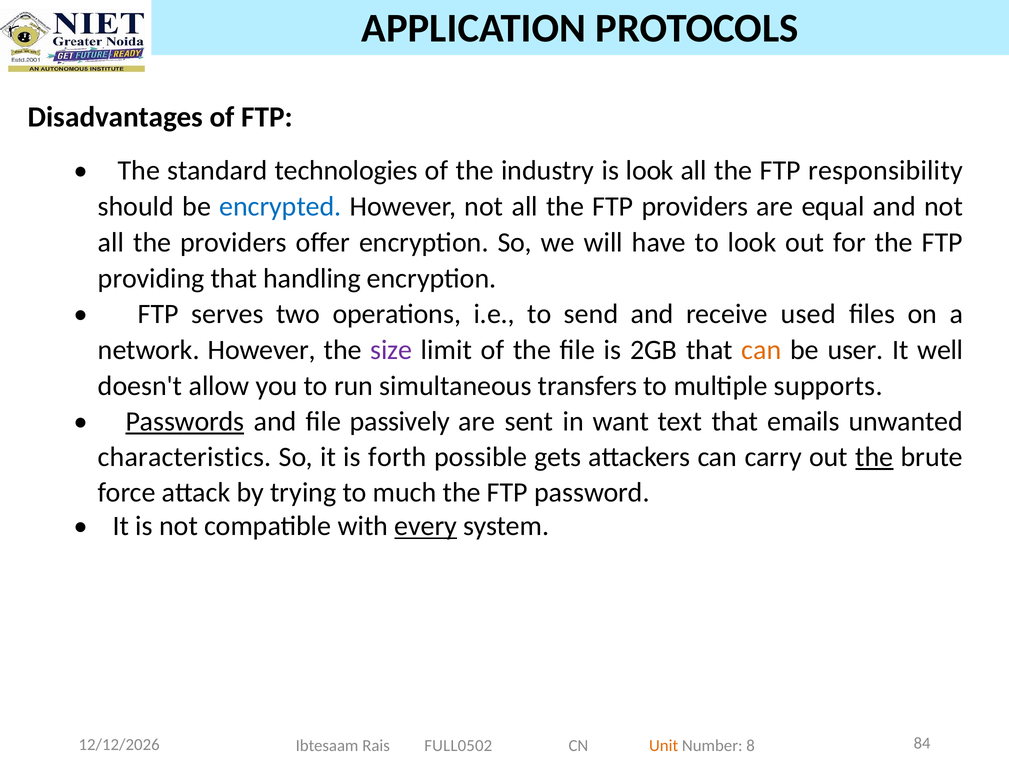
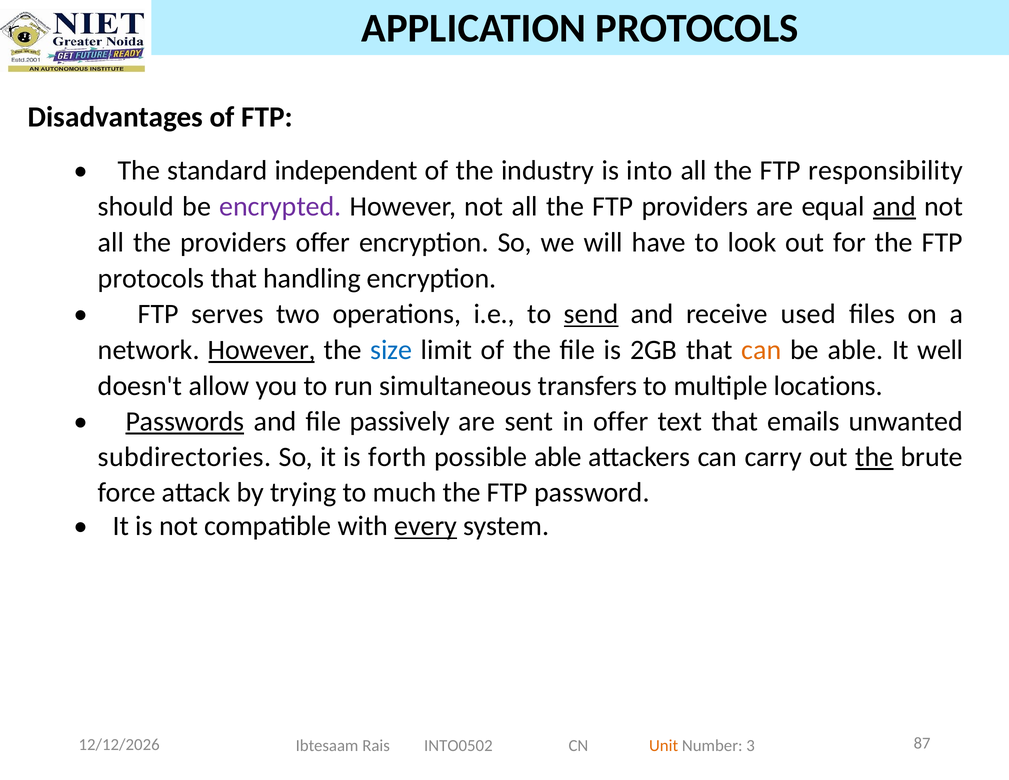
technologies: technologies -> independent
is look: look -> into
encrypted colour: blue -> purple
and at (894, 206) underline: none -> present
providing at (151, 278): providing -> protocols
send underline: none -> present
However at (262, 350) underline: none -> present
size colour: purple -> blue
be user: user -> able
supports: supports -> locations
in want: want -> offer
characteristics: characteristics -> subdirectories
possible gets: gets -> able
84: 84 -> 87
FULL0502: FULL0502 -> INTO0502
8: 8 -> 3
